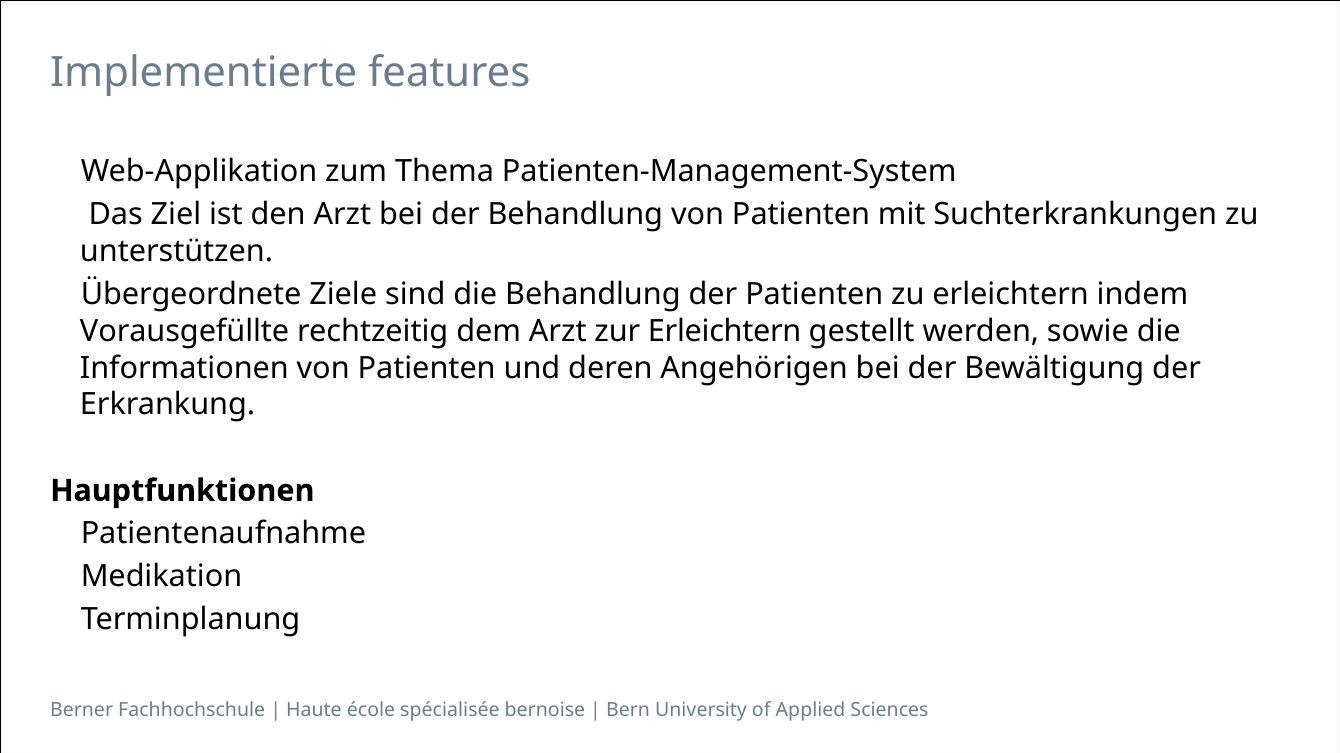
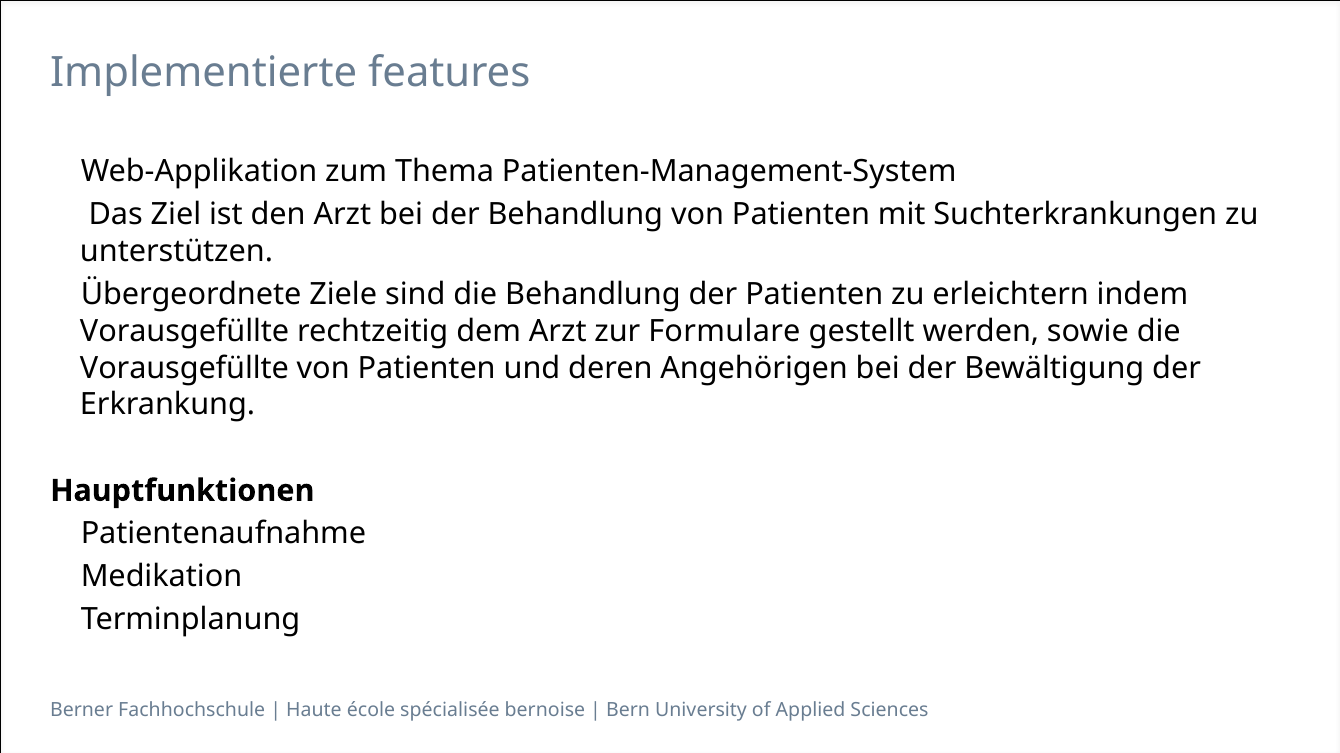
zur Erleichtern: Erleichtern -> Formulare
Informationen at (184, 368): Informationen -> Vorausgefüllte
